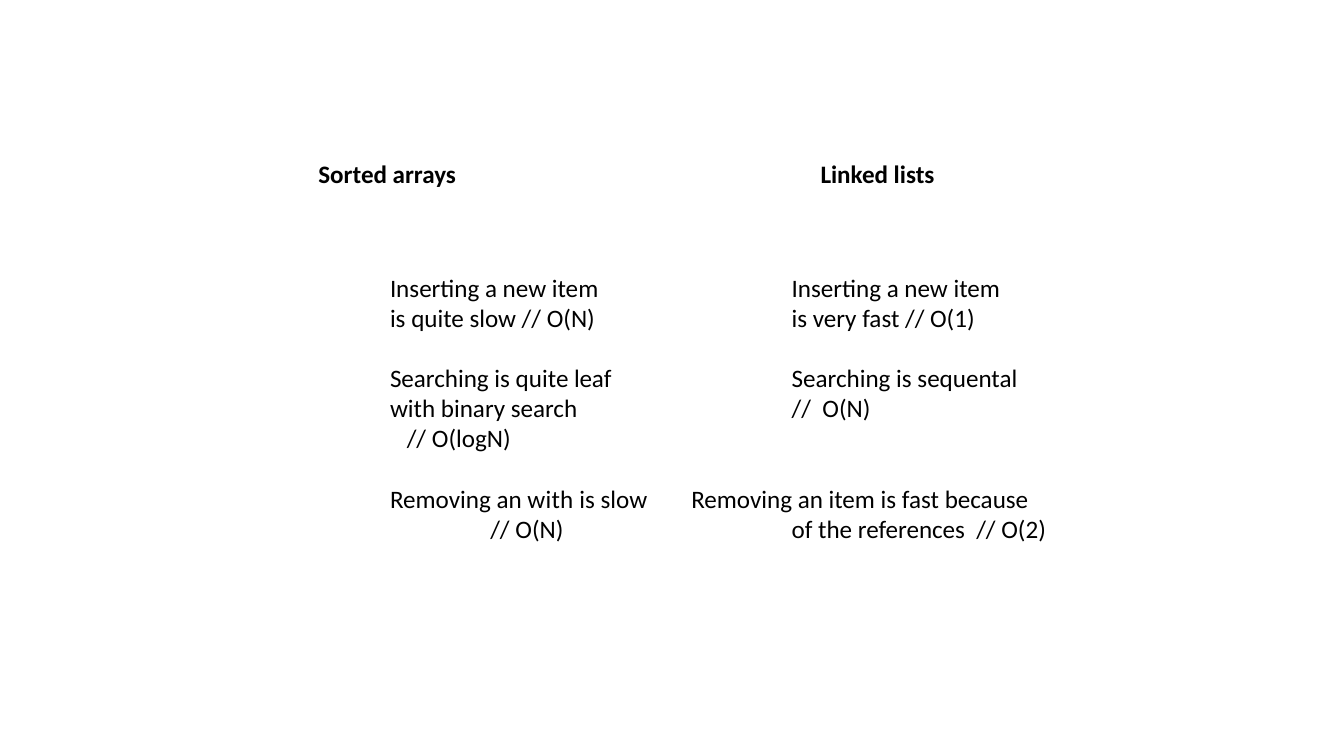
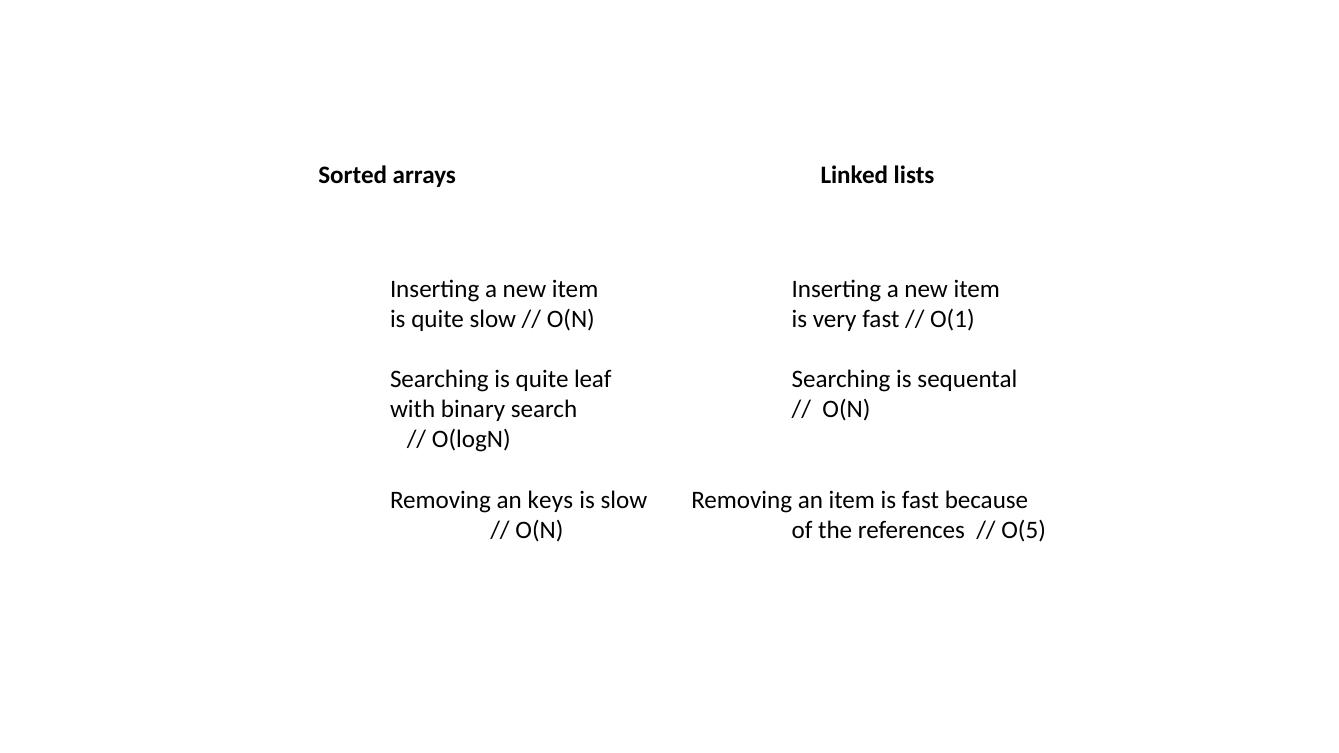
an with: with -> keys
O(2: O(2 -> O(5
